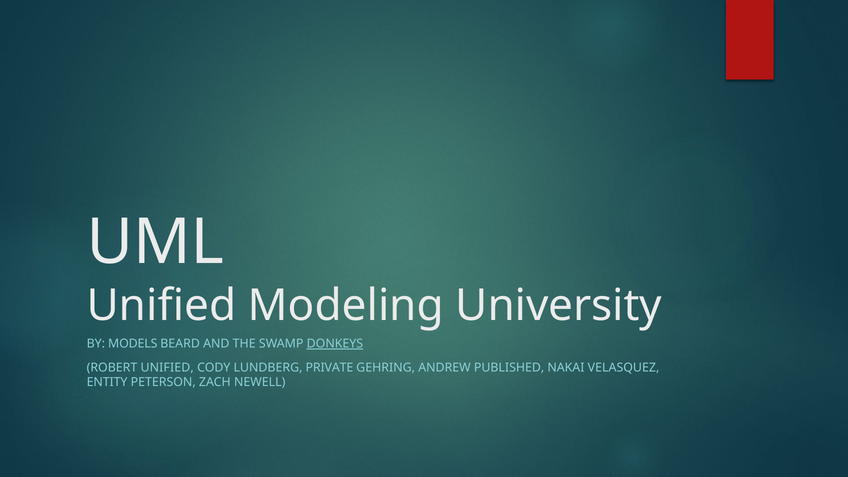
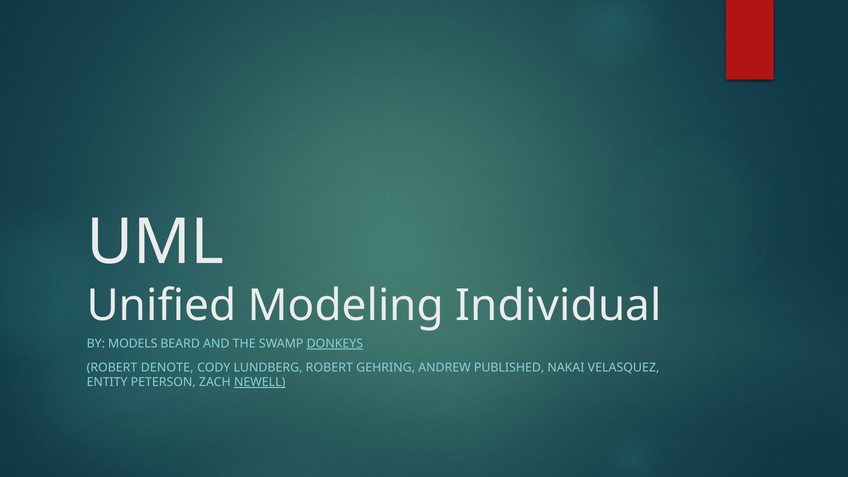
University: University -> Individual
ROBERT UNIFIED: UNIFIED -> DENOTE
LUNDBERG PRIVATE: PRIVATE -> ROBERT
NEWELL underline: none -> present
